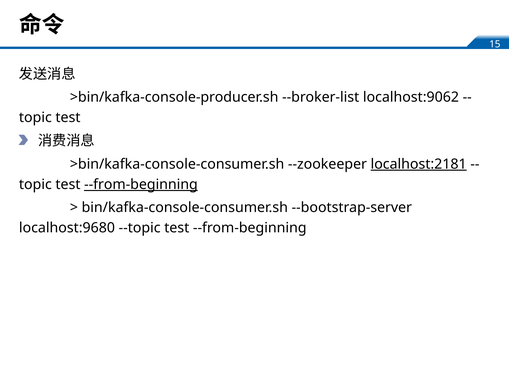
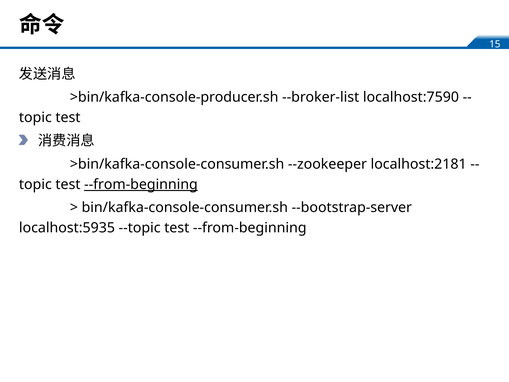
localhost:9062: localhost:9062 -> localhost:7590
localhost:2181 underline: present -> none
localhost:9680: localhost:9680 -> localhost:5935
